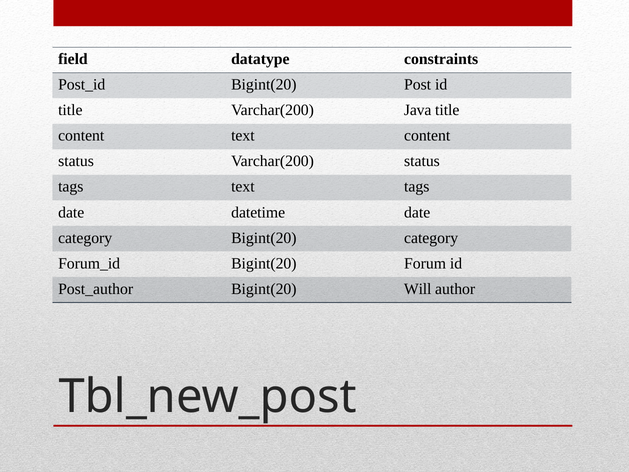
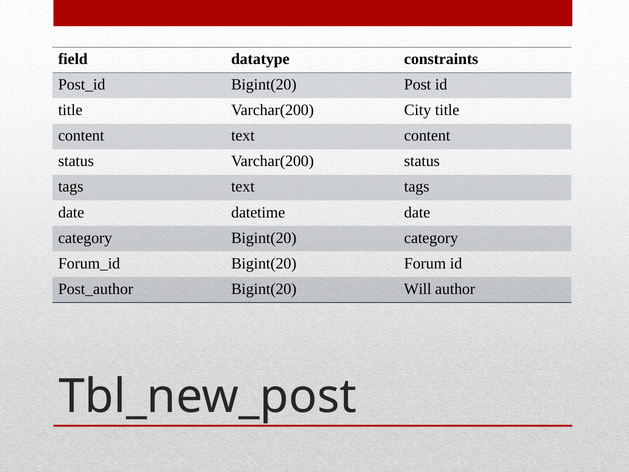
Java: Java -> City
